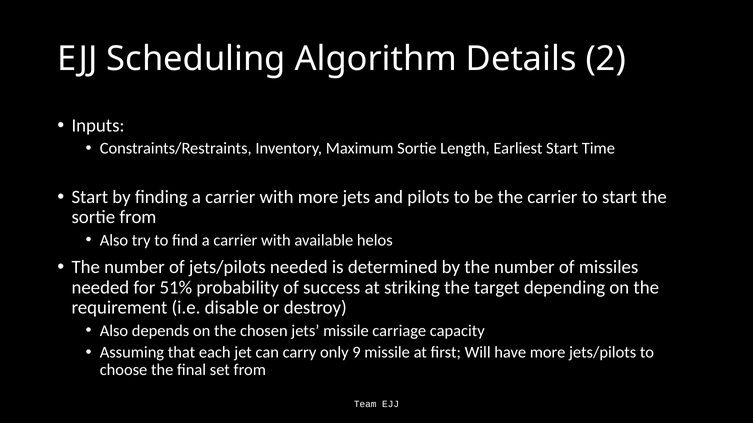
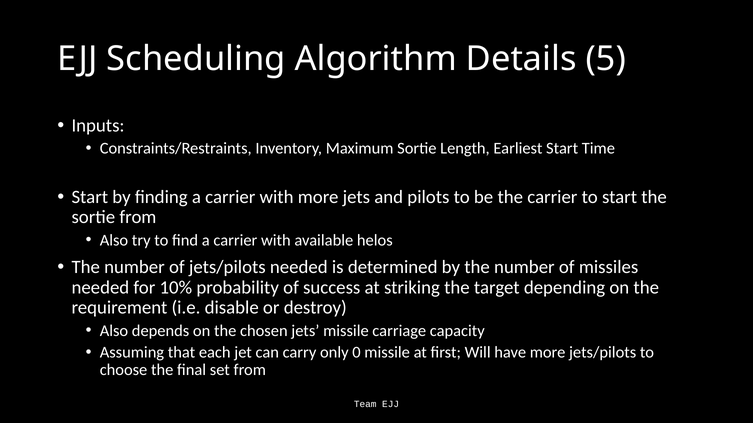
2: 2 -> 5
51%: 51% -> 10%
9: 9 -> 0
